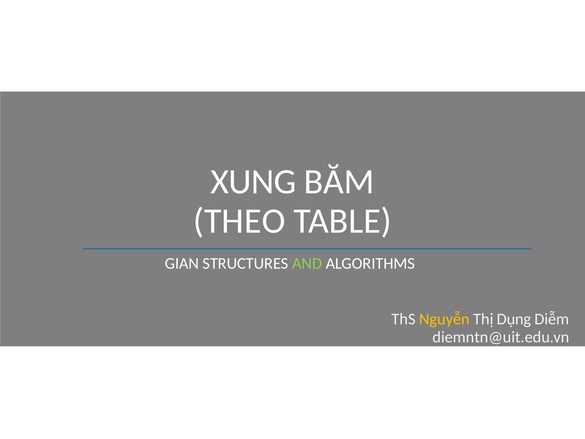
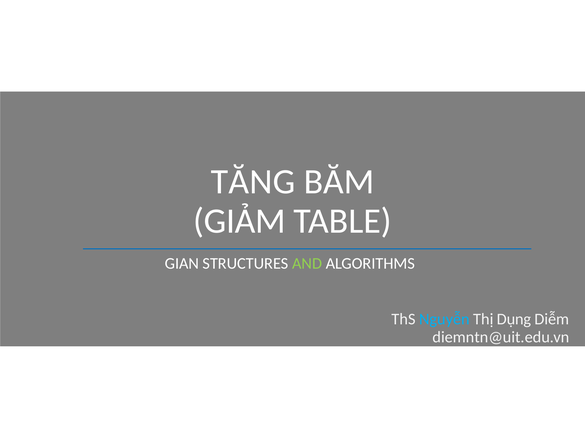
XUNG: XUNG -> TĂNG
THEO: THEO -> GIẢM
Nguyễn colour: yellow -> light blue
